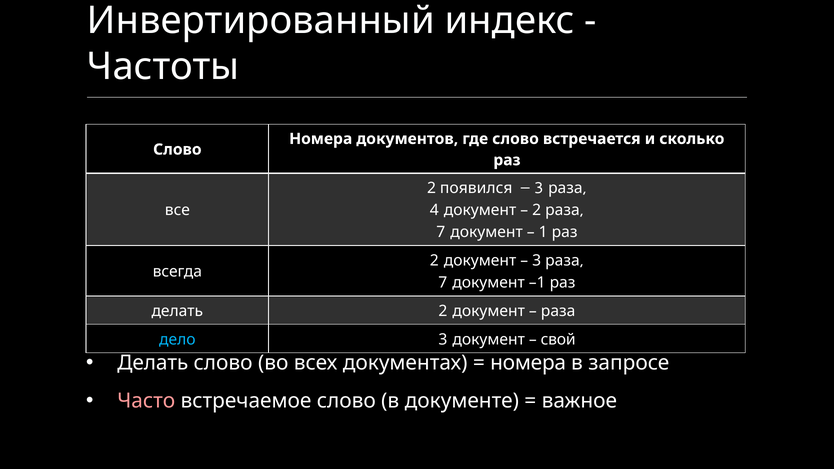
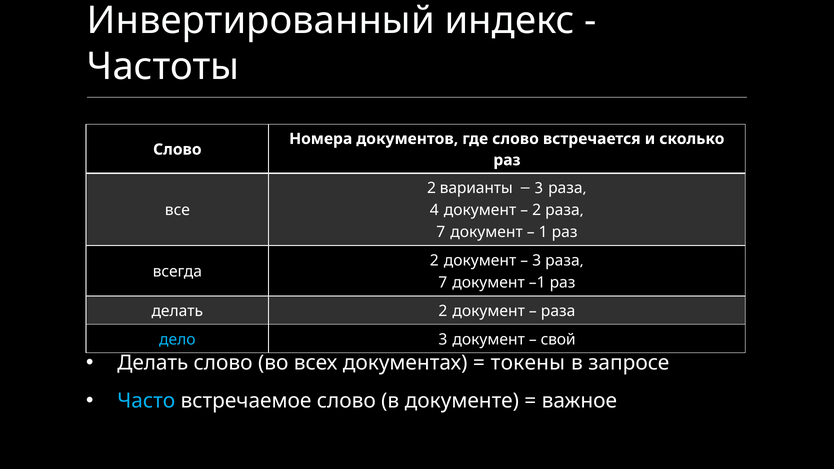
появился: появился -> варианты
номера at (528, 363): номера -> токены
Часто colour: pink -> light blue
